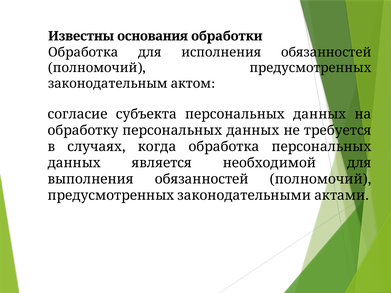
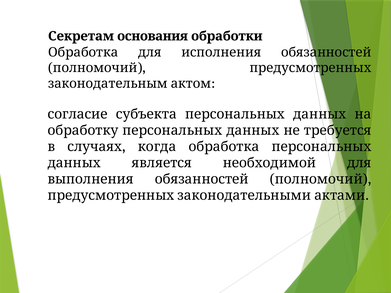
Известны: Известны -> Секретам
